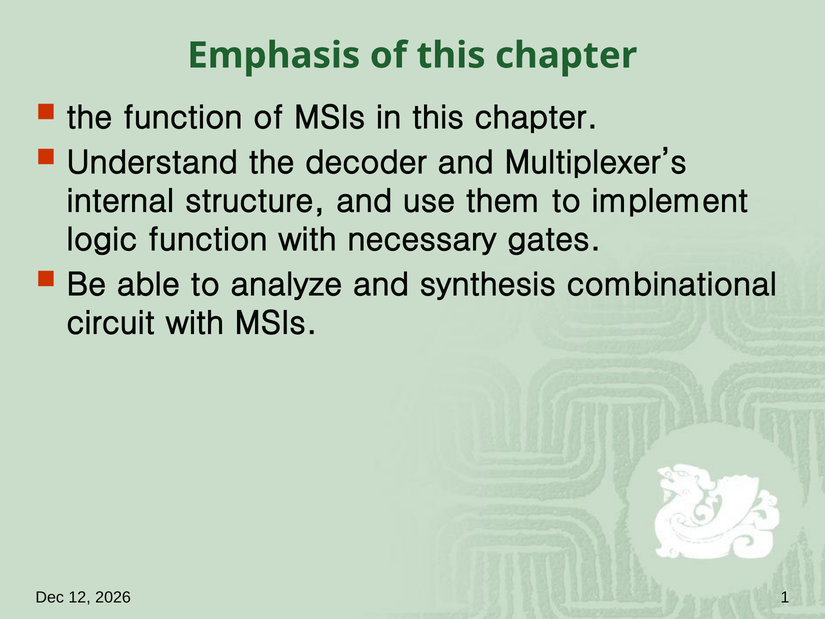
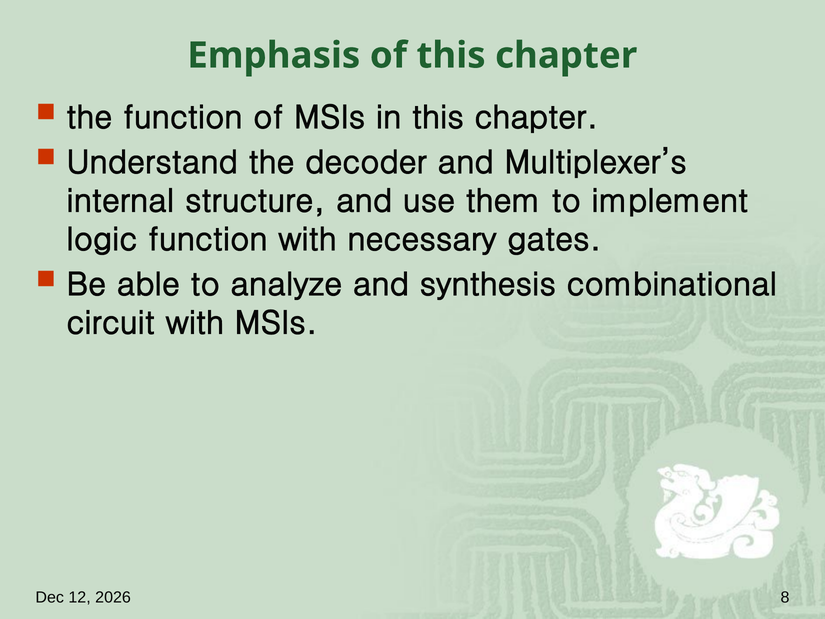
1: 1 -> 8
